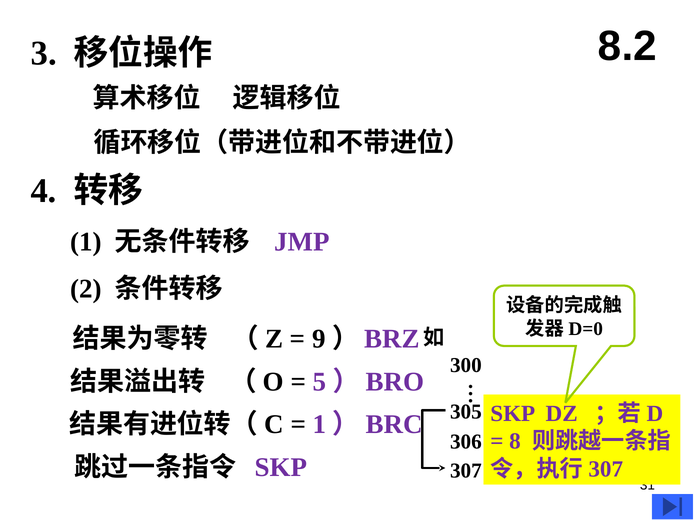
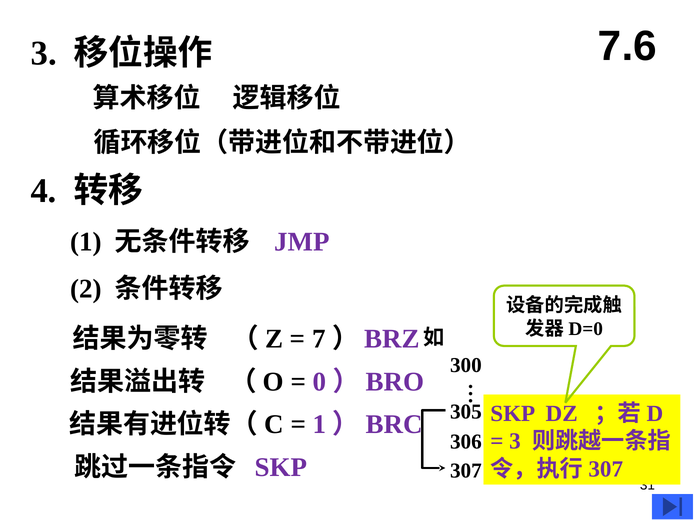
8.2: 8.2 -> 7.6
9: 9 -> 7
5: 5 -> 0
8 at (515, 442): 8 -> 3
